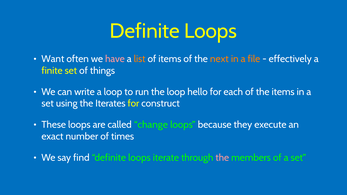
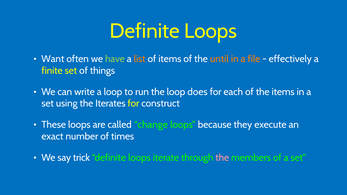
have colour: pink -> light green
next: next -> until
hello: hello -> does
find: find -> trick
